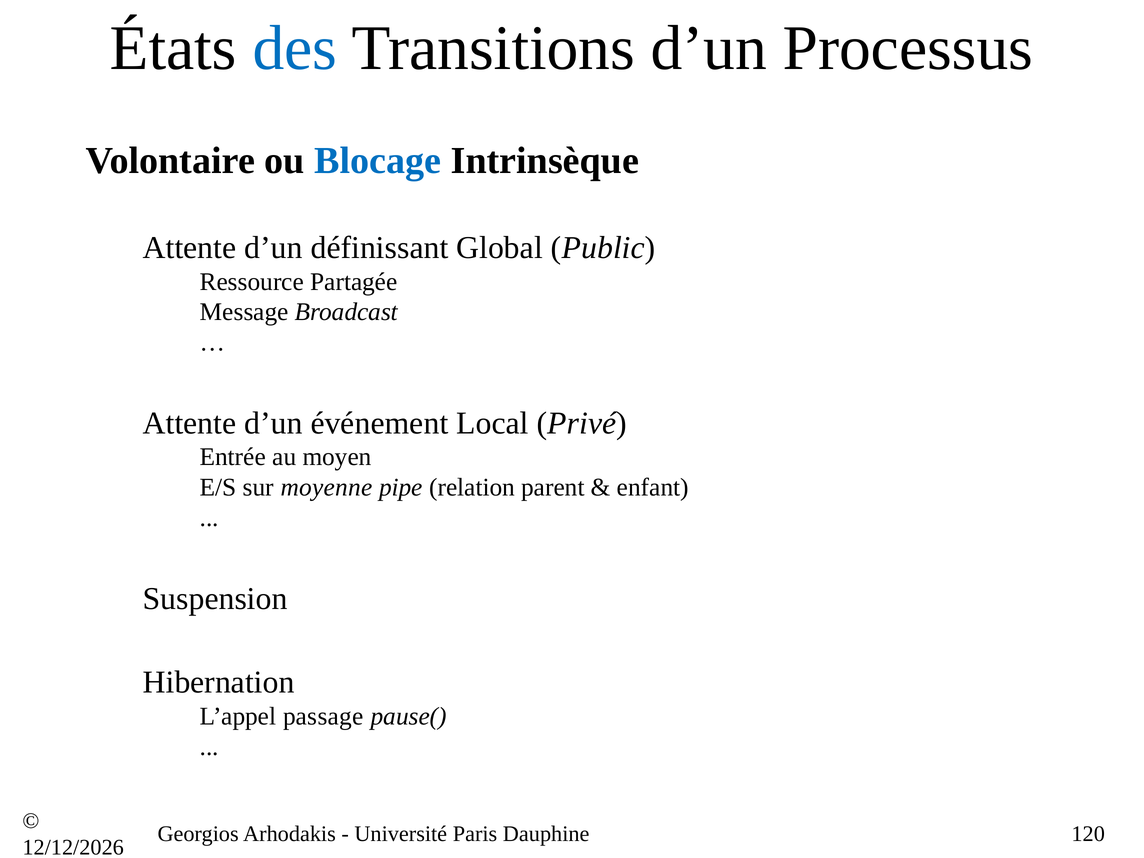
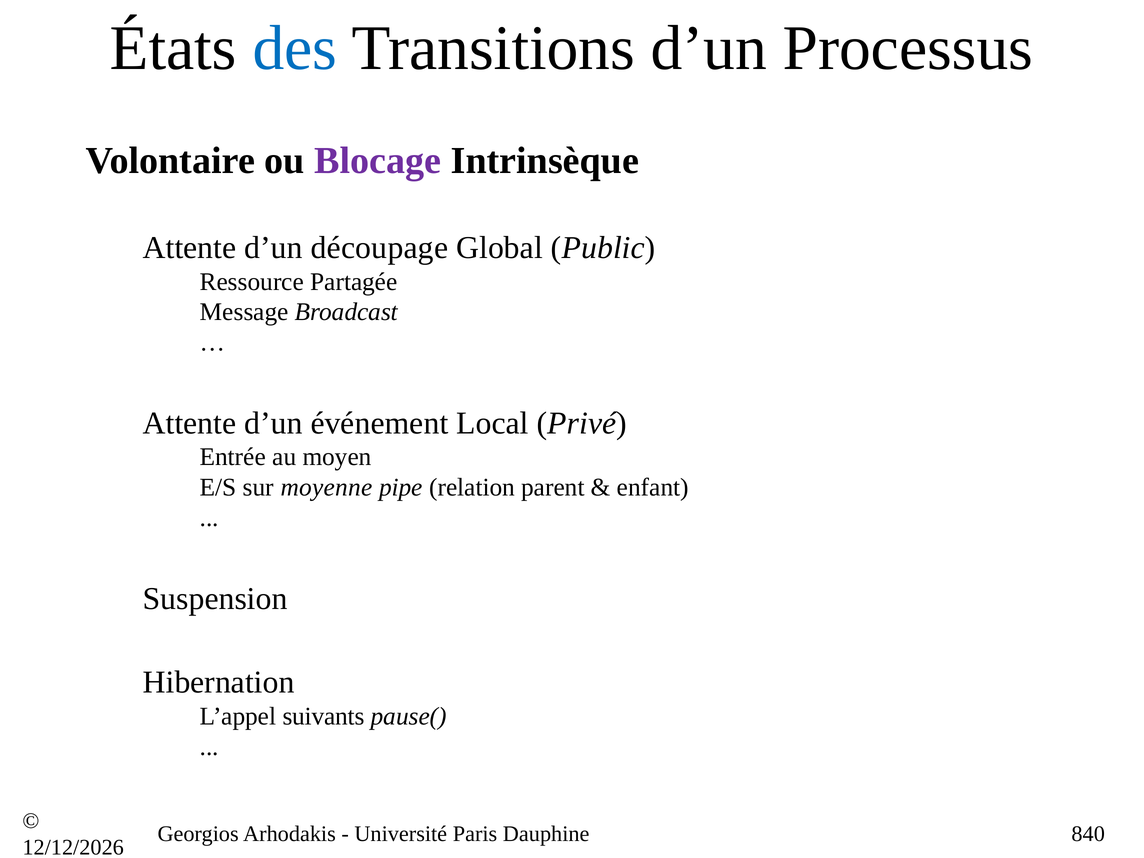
Blocage colour: blue -> purple
définissant: définissant -> découpage
passage: passage -> suivants
120: 120 -> 840
